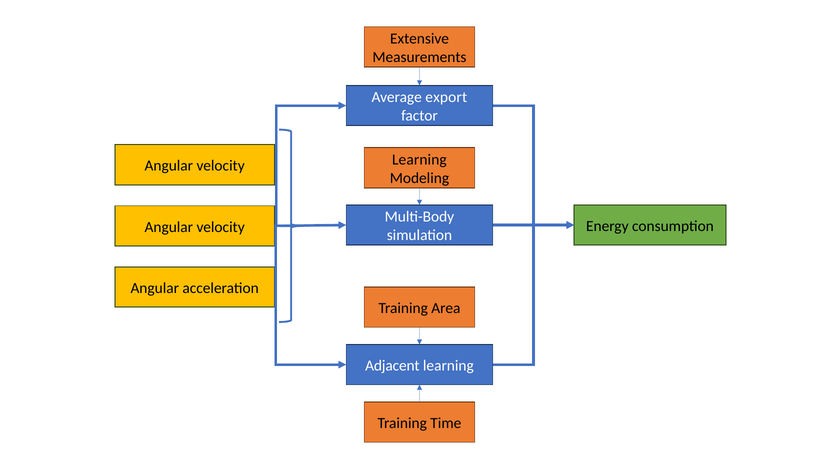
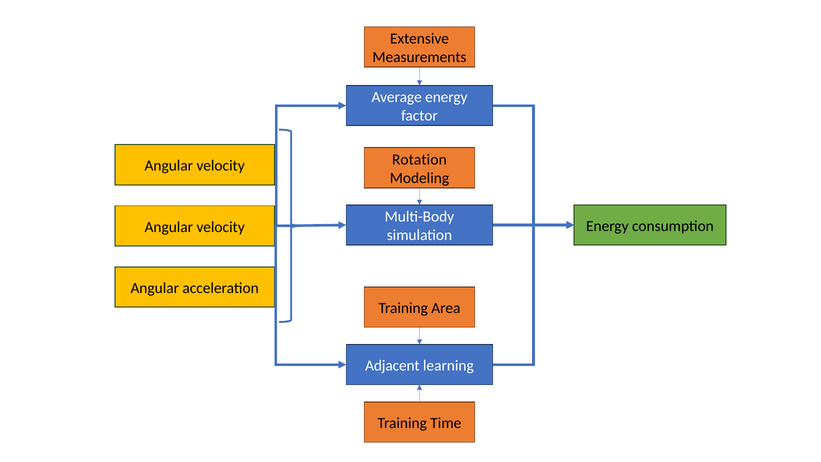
Average export: export -> energy
Learning at (419, 159): Learning -> Rotation
